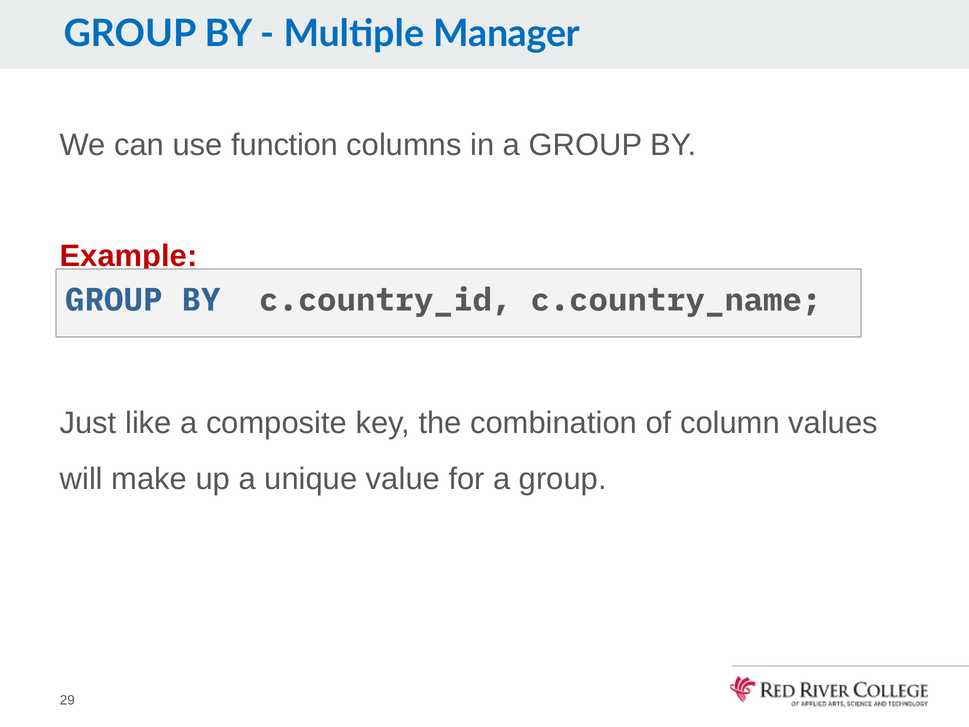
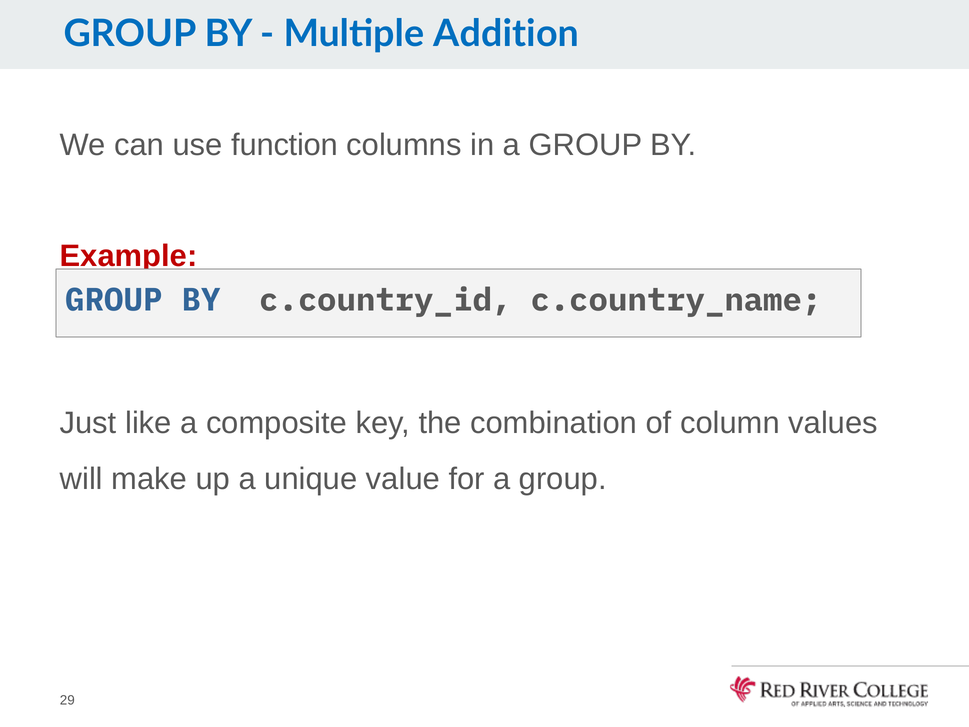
Manager: Manager -> Addition
